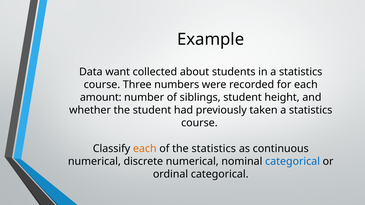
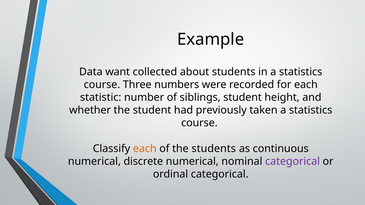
amount: amount -> statistic
the statistics: statistics -> students
categorical at (293, 162) colour: blue -> purple
